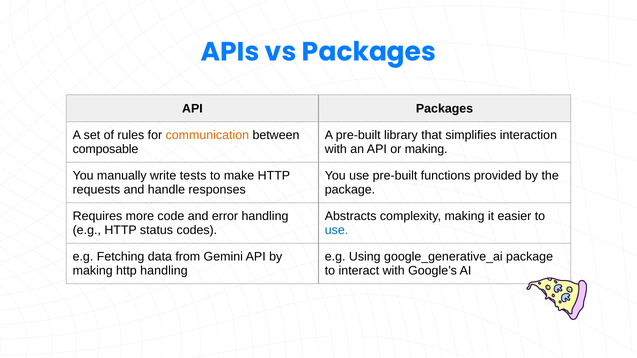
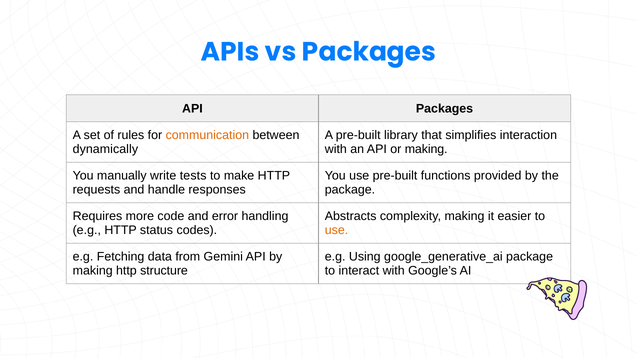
composable: composable -> dynamically
use at (337, 230) colour: blue -> orange
http handling: handling -> structure
